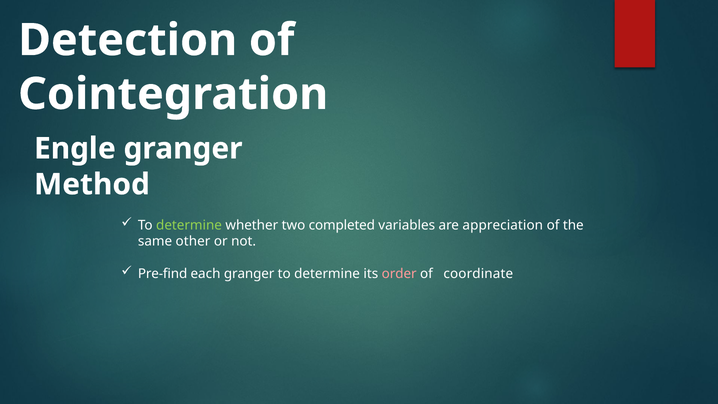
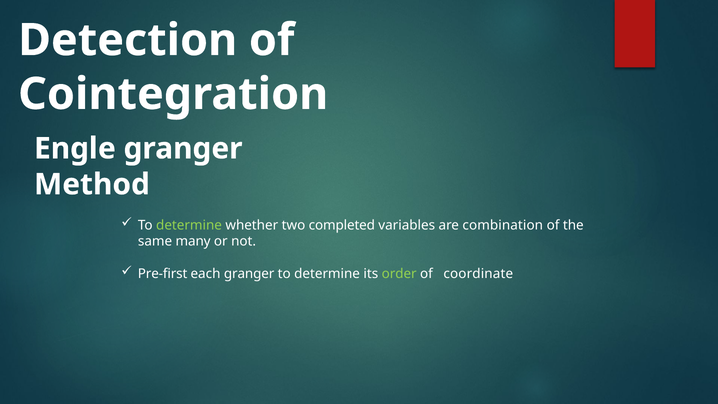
appreciation: appreciation -> combination
other: other -> many
Pre-find: Pre-find -> Pre-first
order colour: pink -> light green
